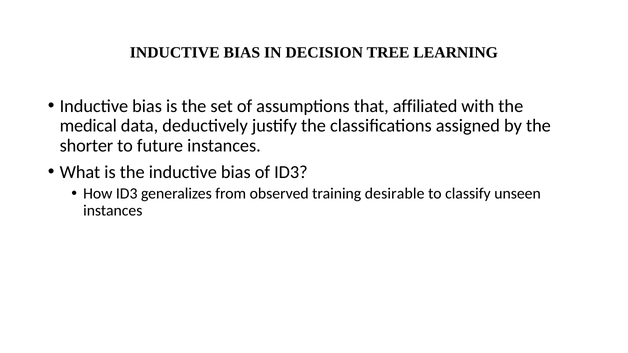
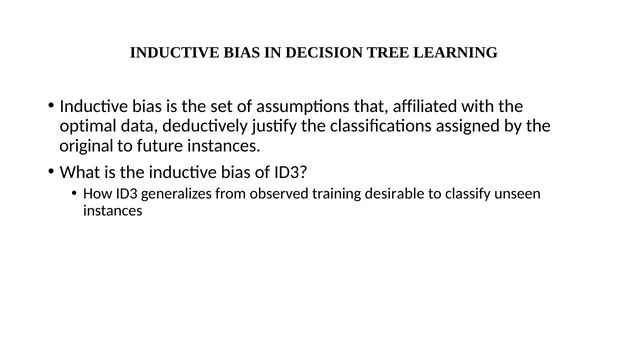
medical: medical -> optimal
shorter: shorter -> original
